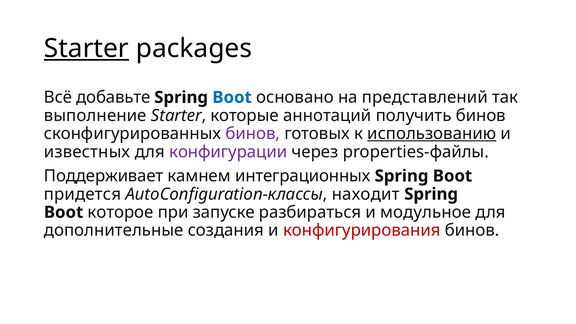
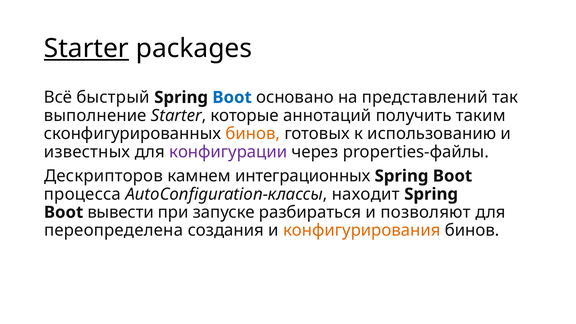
добавьте: добавьте -> быстрый
получить бинов: бинов -> таким
бинов at (253, 134) colour: purple -> orange
использованию underline: present -> none
Поддерживает: Поддерживает -> Дескрипторов
придется: придется -> процесса
которое: которое -> вывести
модульное: модульное -> позволяют
дополнительные: дополнительные -> переопределена
конфигурирования colour: red -> orange
